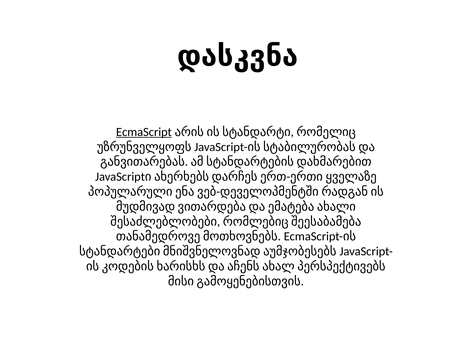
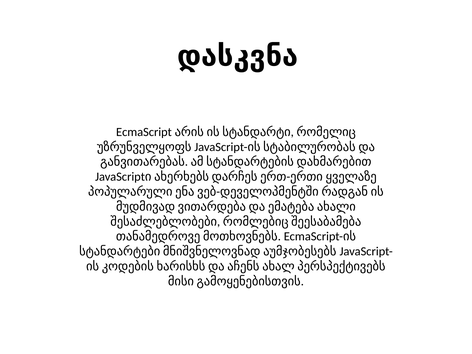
EcmaScript underline: present -> none
